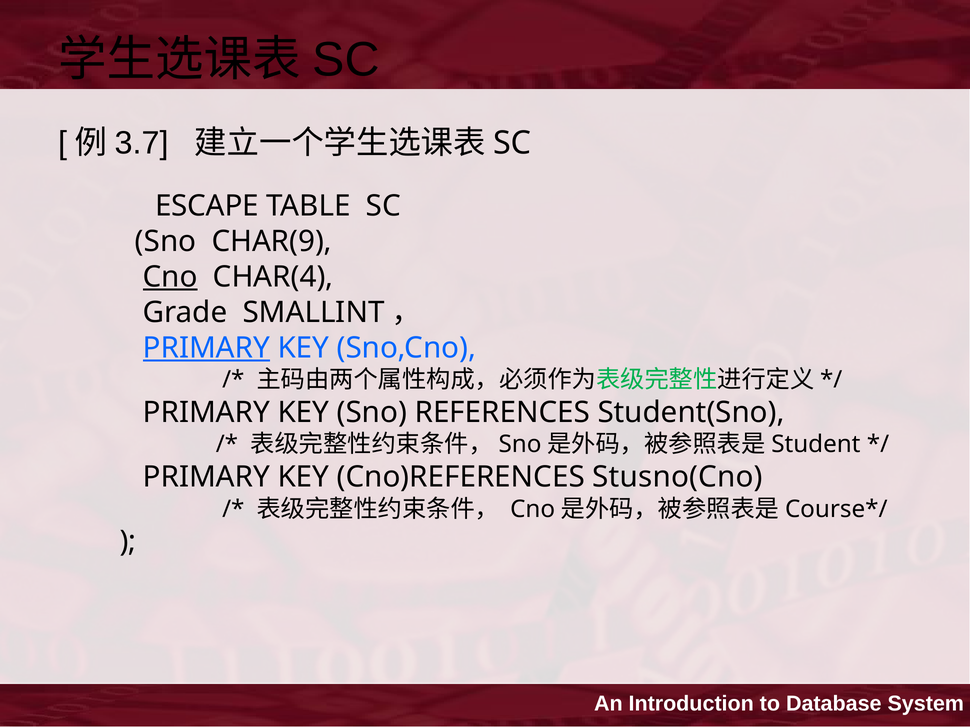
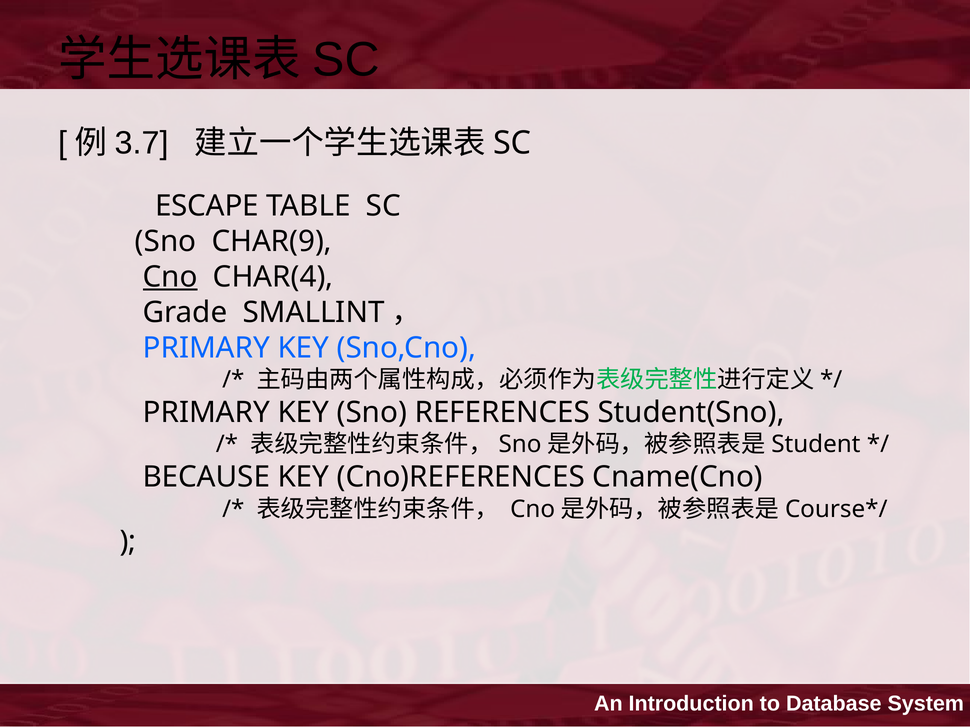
PRIMARY at (206, 348) underline: present -> none
PRIMARY at (206, 477): PRIMARY -> BECAUSE
Stusno(Cno: Stusno(Cno -> Cname(Cno
